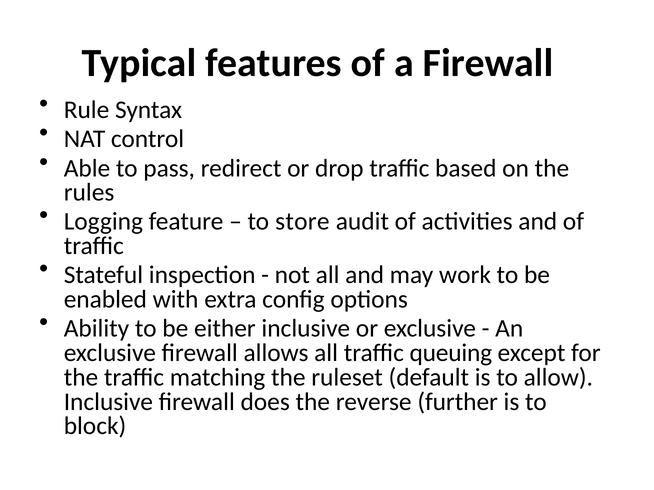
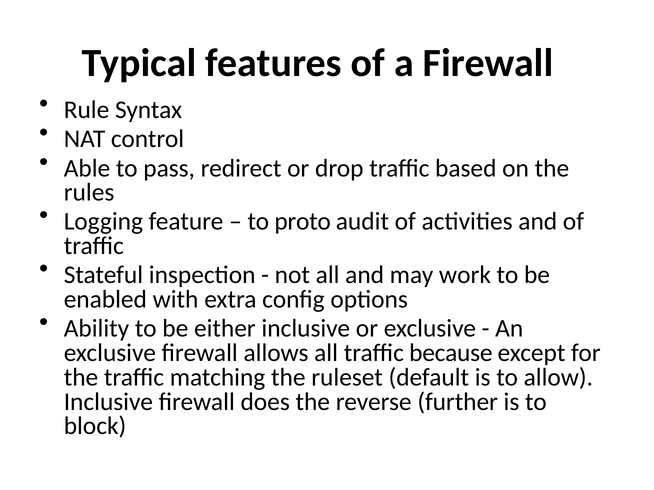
store: store -> proto
queuing: queuing -> because
